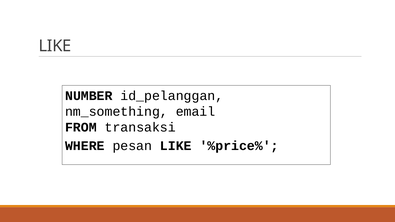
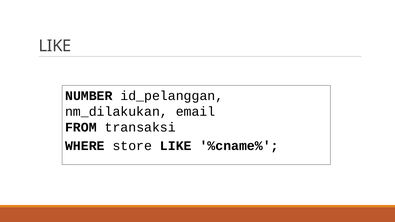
nm_something: nm_something -> nm_dilakukan
pesan: pesan -> store
%price%: %price% -> %cname%
